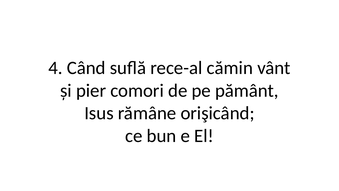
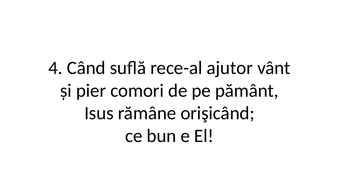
cămin: cămin -> ajutor
